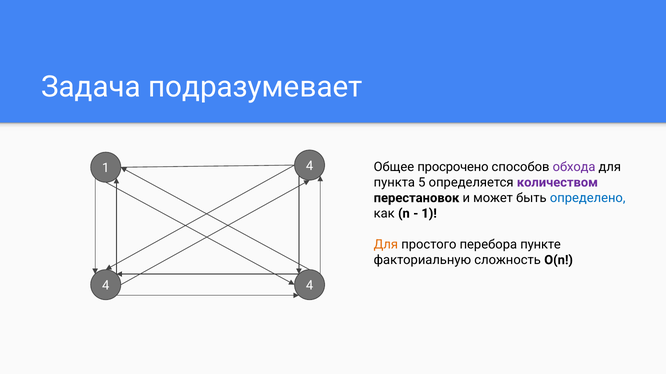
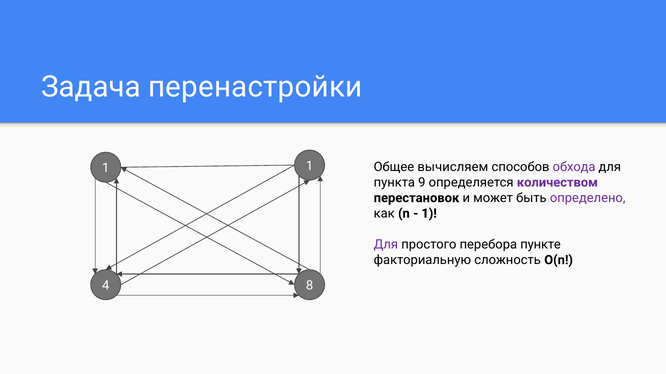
подразумевает: подразумевает -> перенастройки
просрочено: просрочено -> вычисляем
1 4: 4 -> 1
5: 5 -> 9
определено colour: blue -> purple
Для at (386, 245) colour: orange -> purple
4 at (310, 286): 4 -> 8
